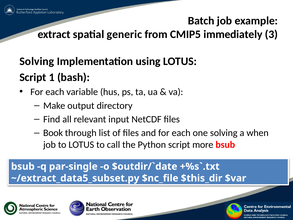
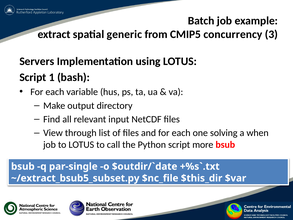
immediately: immediately -> concurrency
Solving at (37, 61): Solving -> Servers
Book: Book -> View
~/extract_data5_subset.py: ~/extract_data5_subset.py -> ~/extract_bsub5_subset.py
